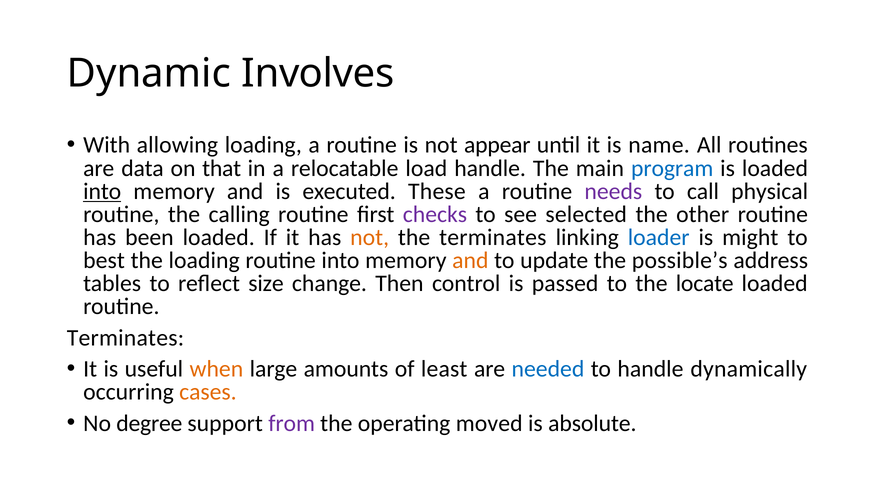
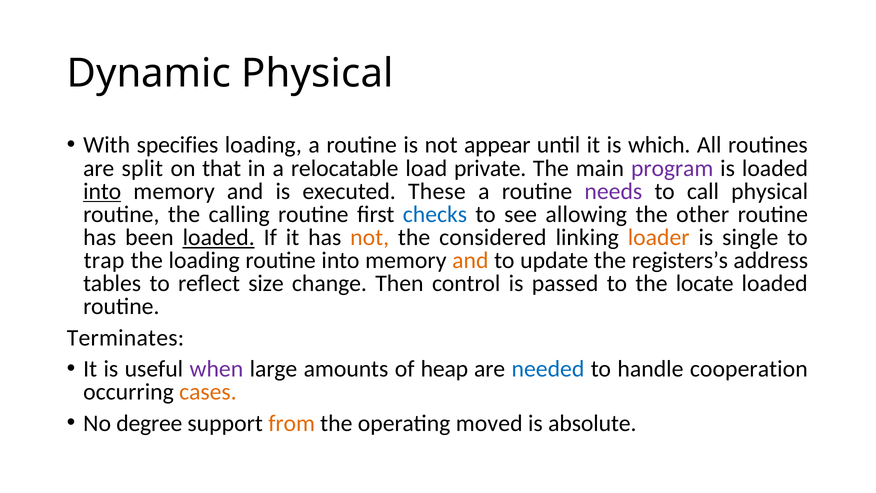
Dynamic Involves: Involves -> Physical
allowing: allowing -> specifies
name: name -> which
data: data -> split
load handle: handle -> private
program colour: blue -> purple
checks colour: purple -> blue
selected: selected -> allowing
loaded at (219, 237) underline: none -> present
the terminates: terminates -> considered
loader colour: blue -> orange
might: might -> single
best: best -> trap
possible’s: possible’s -> registers’s
when colour: orange -> purple
least: least -> heap
dynamically: dynamically -> cooperation
from colour: purple -> orange
